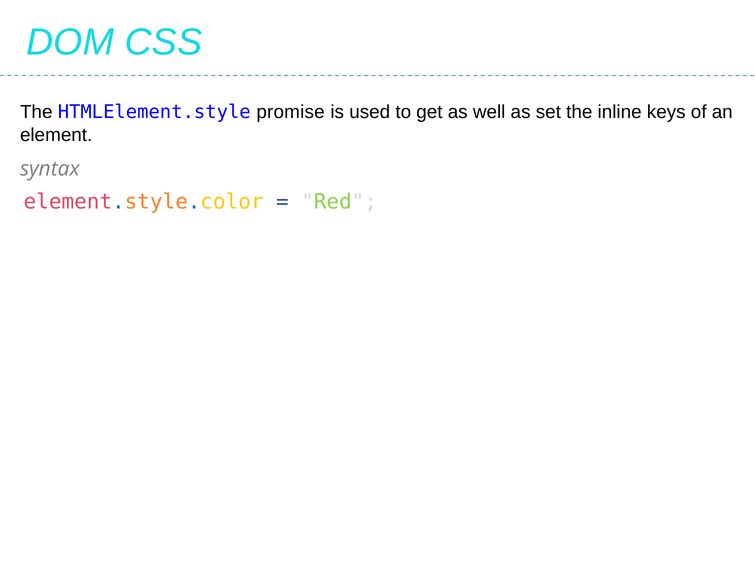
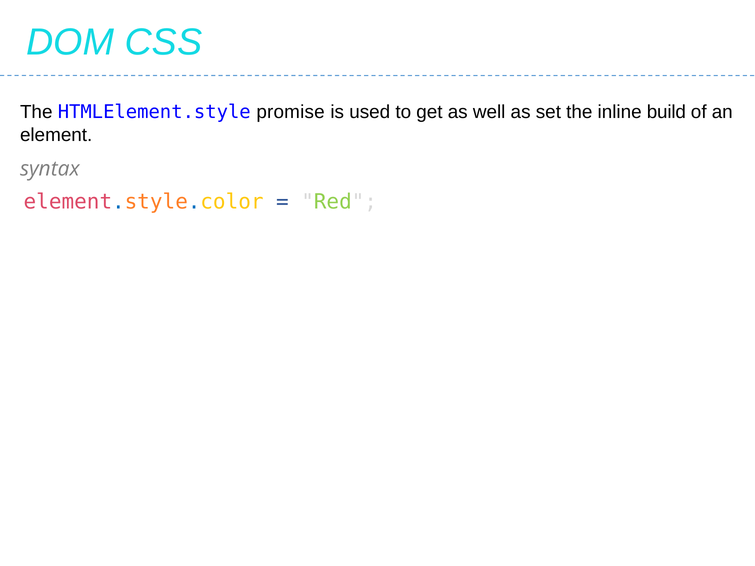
keys: keys -> build
